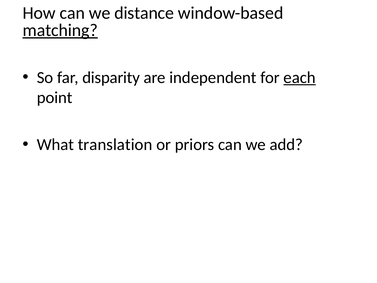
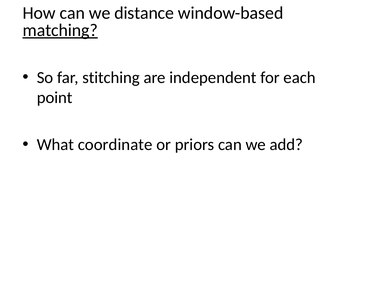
disparity: disparity -> stitching
each underline: present -> none
translation: translation -> coordinate
